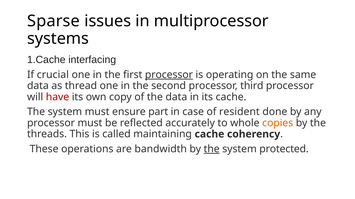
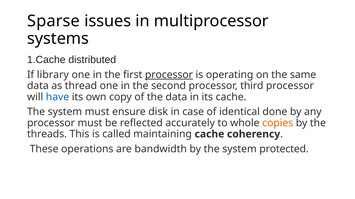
interfacing: interfacing -> distributed
crucial: crucial -> library
have colour: red -> blue
part: part -> disk
resident: resident -> identical
the at (212, 149) underline: present -> none
